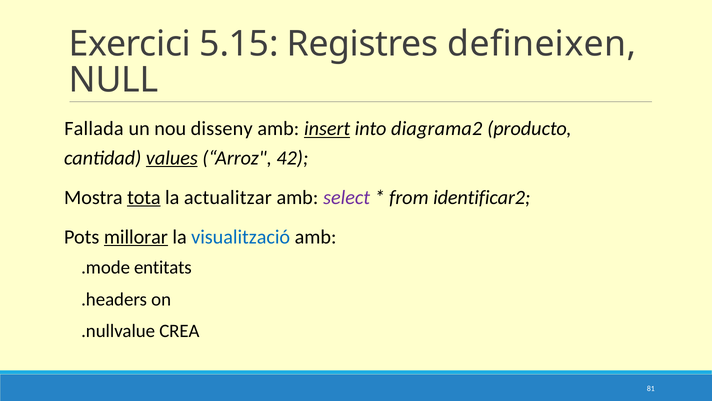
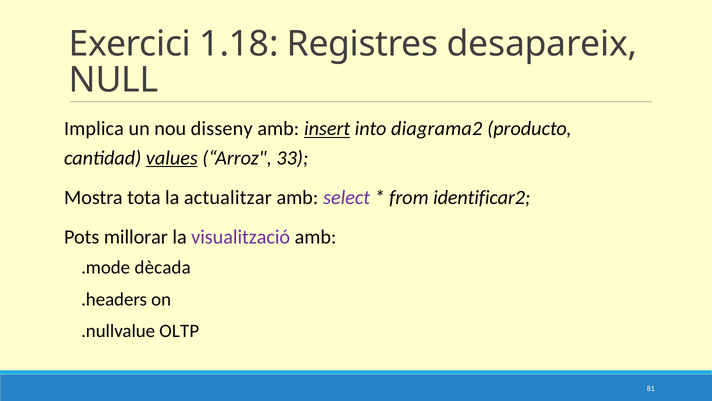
5.15: 5.15 -> 1.18
defineixen: defineixen -> desapareix
Fallada: Fallada -> Implica
42: 42 -> 33
tota underline: present -> none
millorar underline: present -> none
visualització colour: blue -> purple
entitats: entitats -> dècada
CREA: CREA -> OLTP
